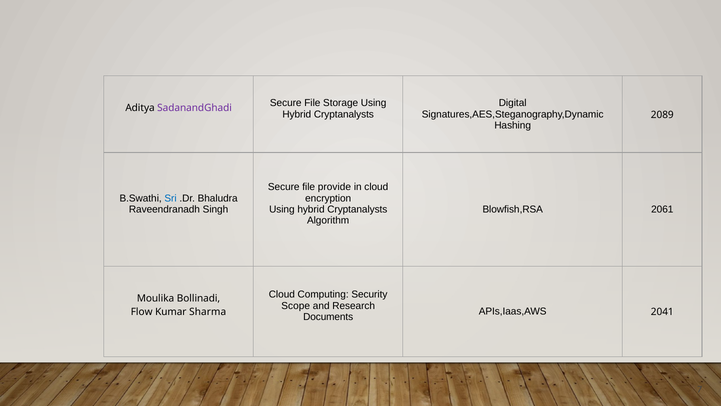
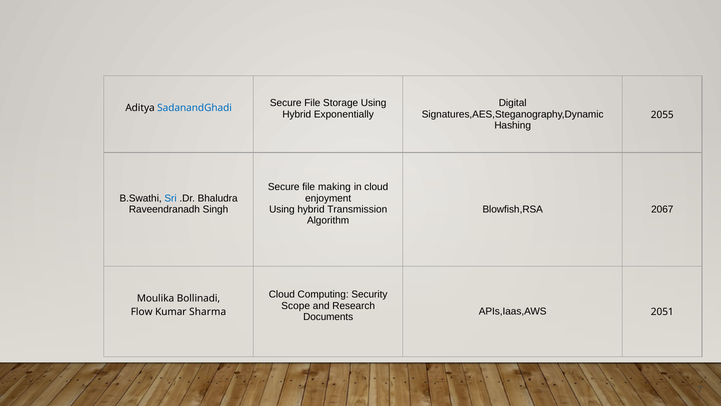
SadanandGhadi colour: purple -> blue
Cryptanalysts at (344, 114): Cryptanalysts -> Exponentially
2089: 2089 -> 2055
provide: provide -> making
encryption: encryption -> enjoyment
Cryptanalysts at (357, 209): Cryptanalysts -> Transmission
2061: 2061 -> 2067
2041: 2041 -> 2051
